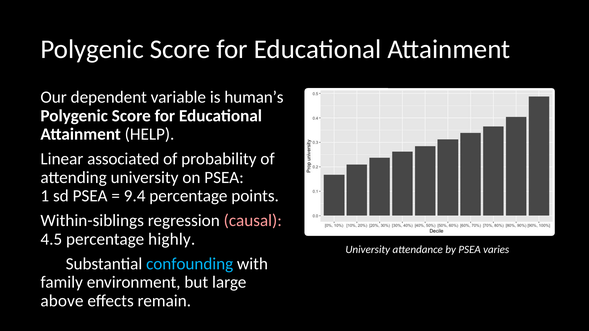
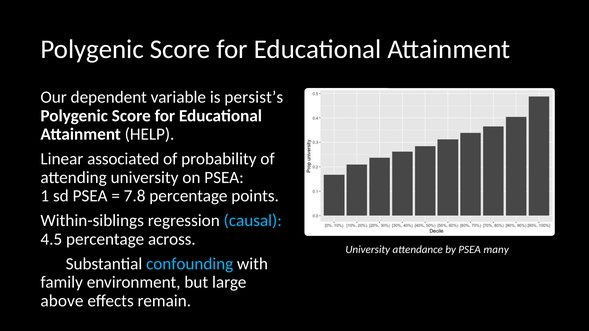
human’s: human’s -> persist’s
9.4: 9.4 -> 7.8
causal colour: pink -> light blue
highly: highly -> across
varies: varies -> many
